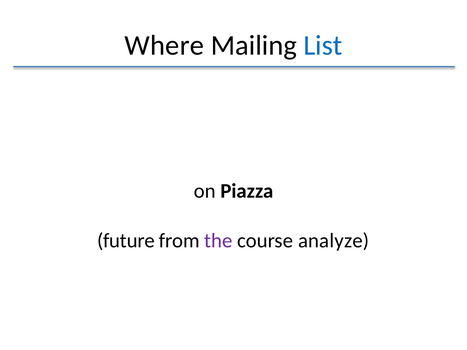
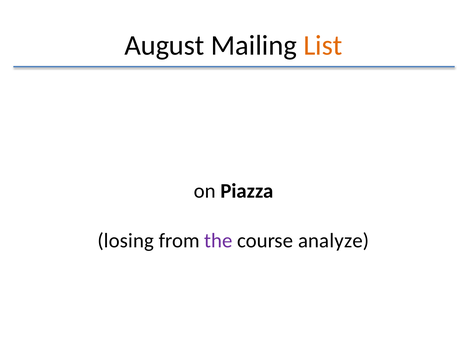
Where: Where -> August
List colour: blue -> orange
future: future -> losing
